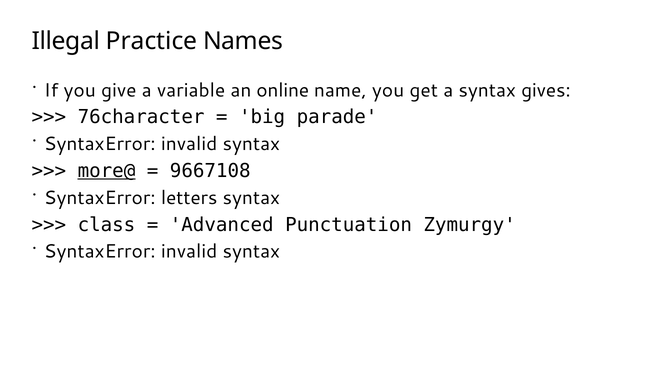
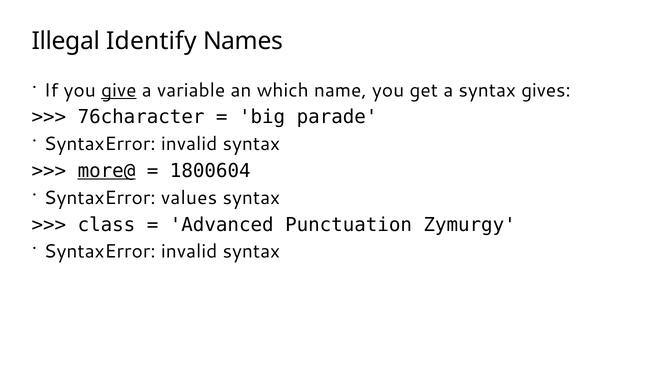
Practice: Practice -> Identify
give underline: none -> present
online: online -> which
9667108: 9667108 -> 1800604
letters: letters -> values
